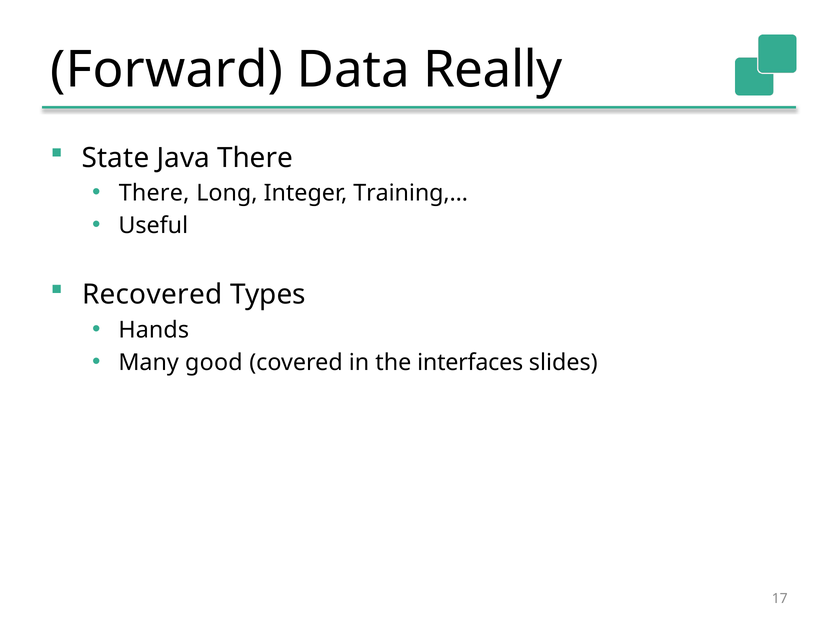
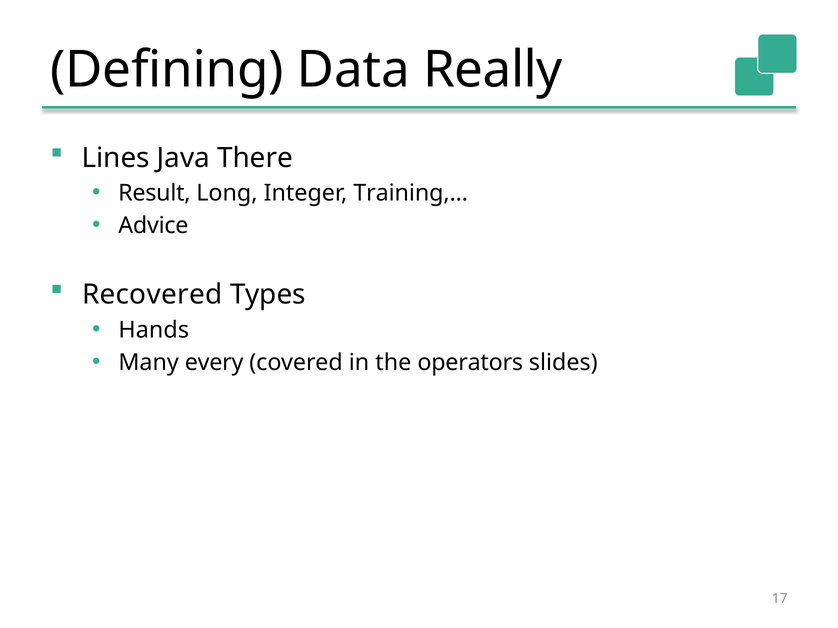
Forward: Forward -> Defining
State: State -> Lines
There at (154, 193): There -> Result
Useful: Useful -> Advice
good: good -> every
interfaces: interfaces -> operators
